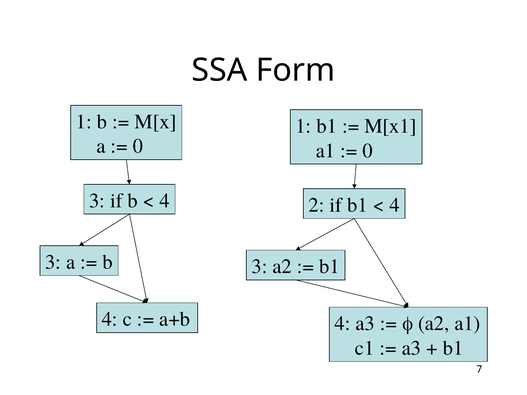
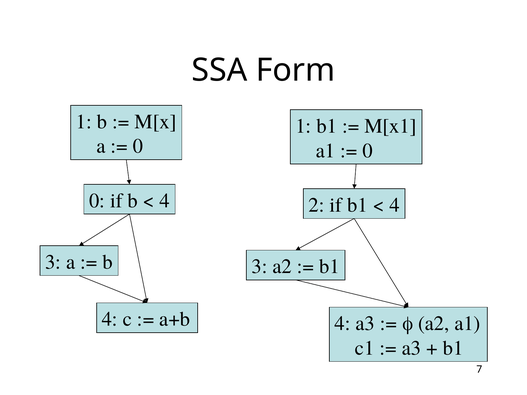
3 at (97, 201): 3 -> 0
